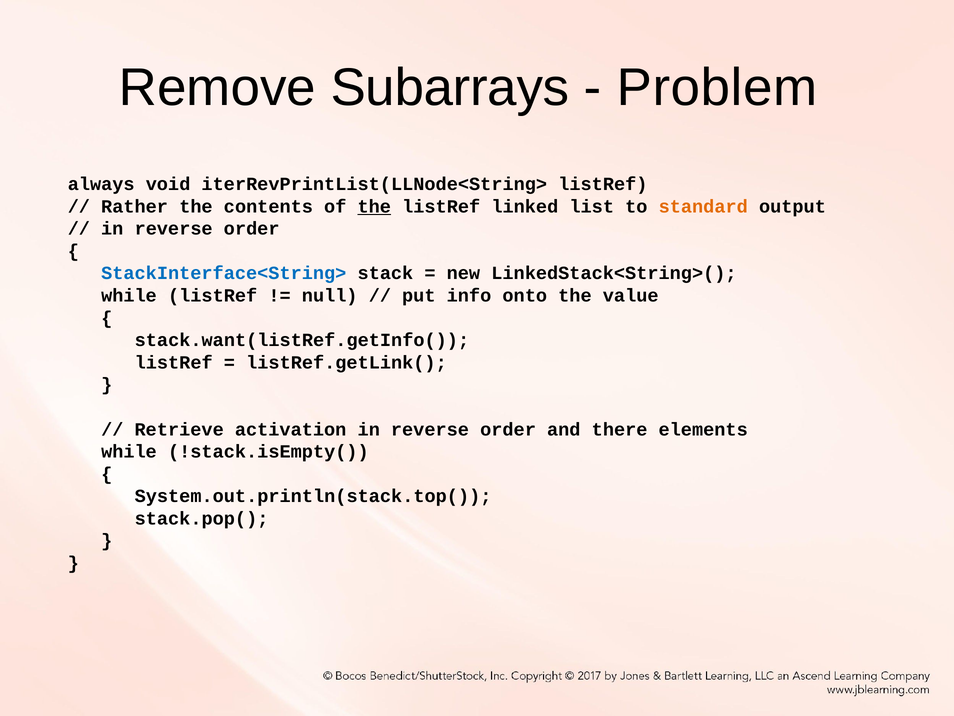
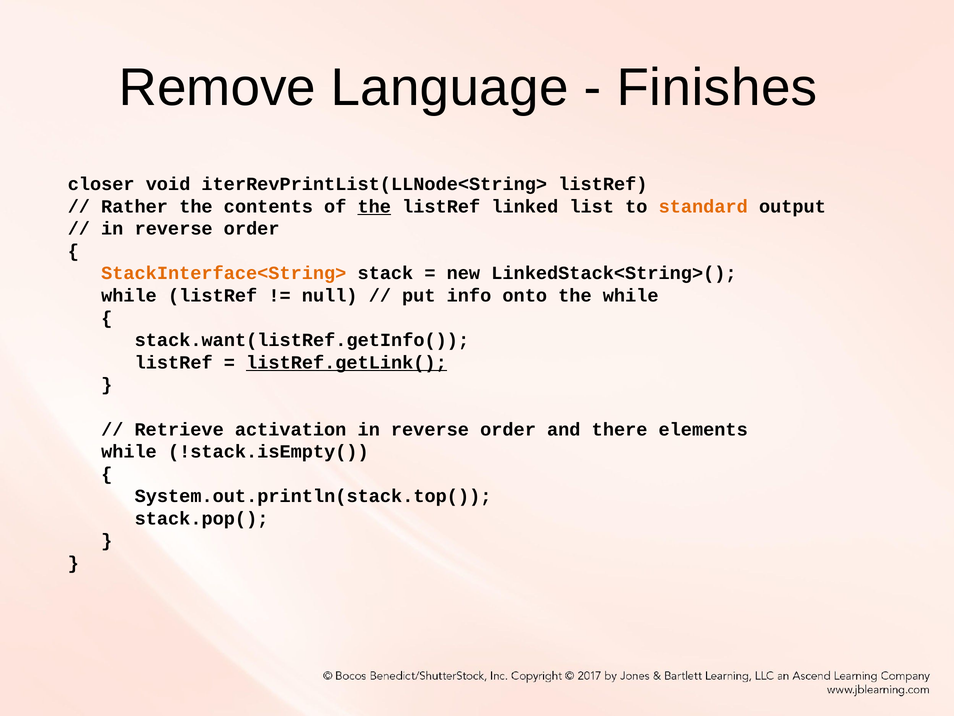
Subarrays: Subarrays -> Language
Problem: Problem -> Finishes
always: always -> closer
StackInterface<String> colour: blue -> orange
the value: value -> while
listRef.getLink( underline: none -> present
